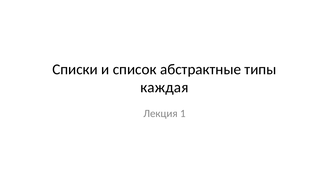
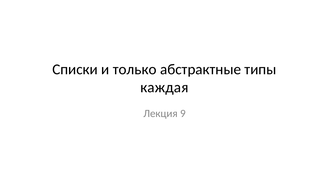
список: список -> только
1: 1 -> 9
